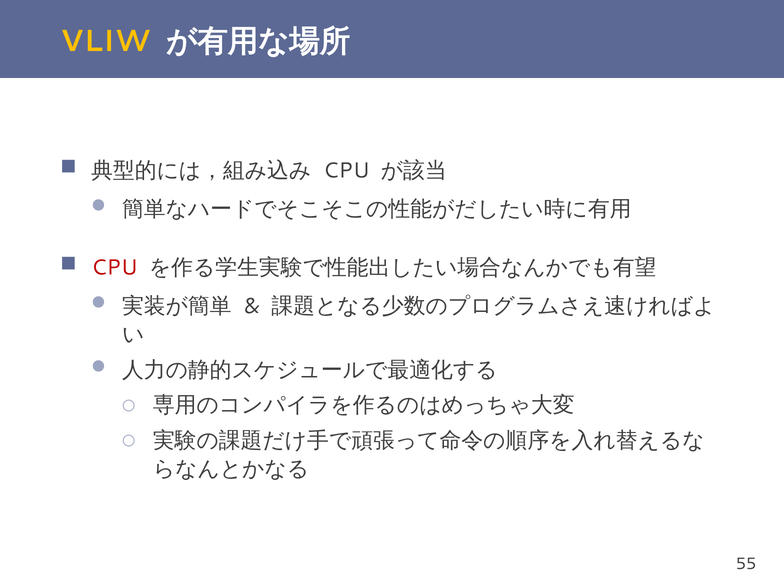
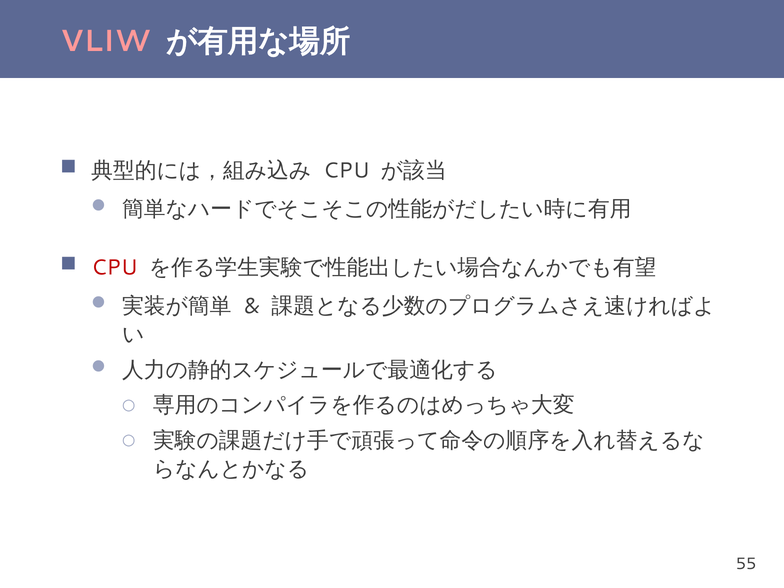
VLIW colour: yellow -> pink
